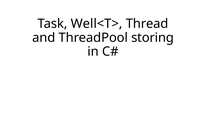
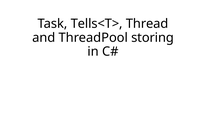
Well<T>: Well<T> -> Tells<T>
